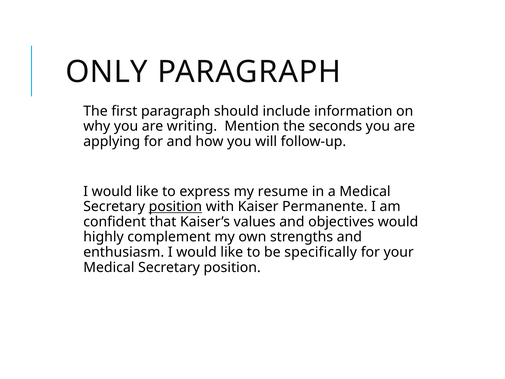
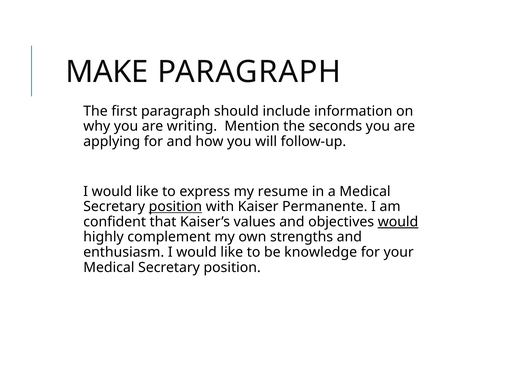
ONLY: ONLY -> MAKE
would at (398, 222) underline: none -> present
specifically: specifically -> knowledge
